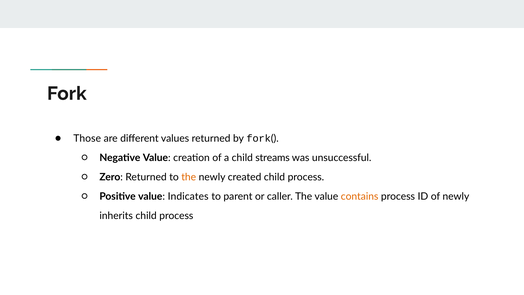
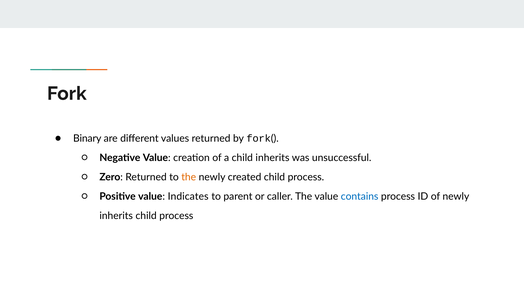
Those: Those -> Binary
child streams: streams -> inherits
contains colour: orange -> blue
